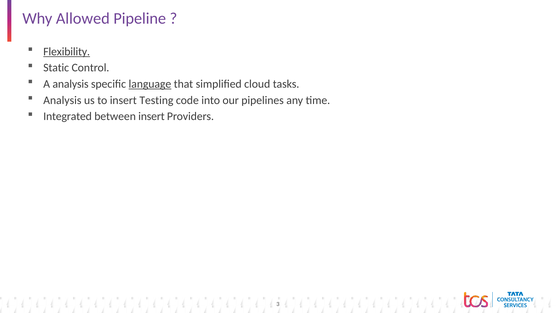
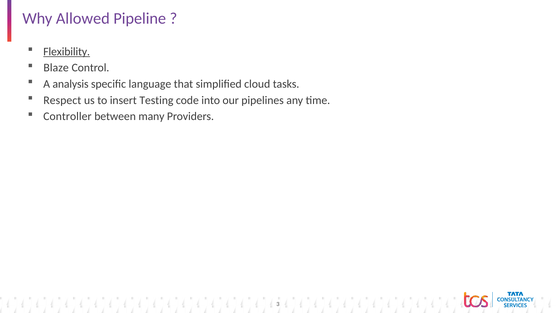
Static: Static -> Blaze
language underline: present -> none
Analysis at (62, 100): Analysis -> Respect
Integrated: Integrated -> Controller
between insert: insert -> many
